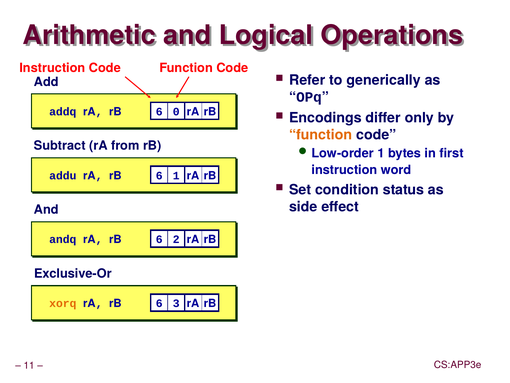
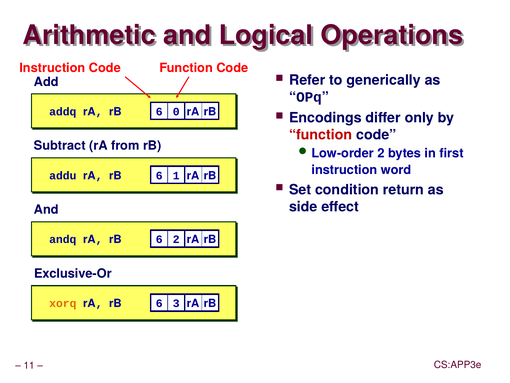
function at (321, 135) colour: orange -> red
1 at (381, 153): 1 -> 2
status: status -> return
